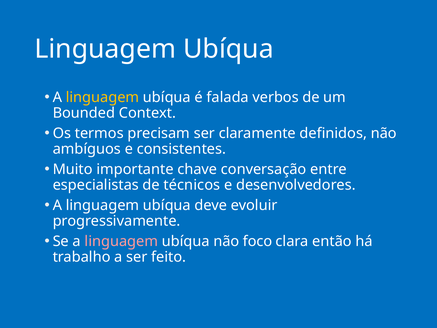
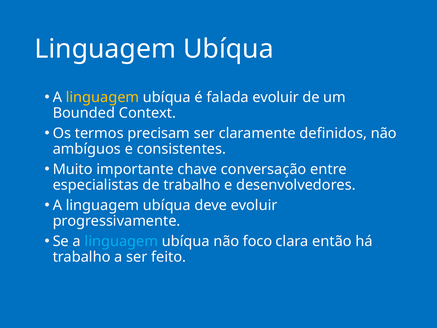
falada verbos: verbos -> evoluir
de técnicos: técnicos -> trabalho
linguagem at (121, 241) colour: pink -> light blue
